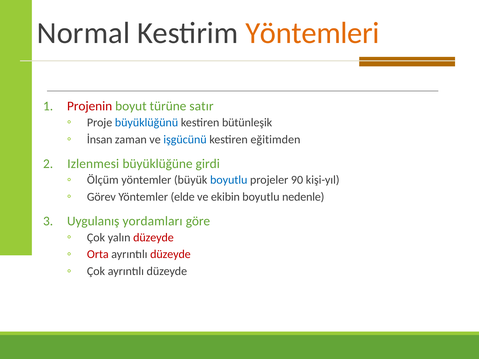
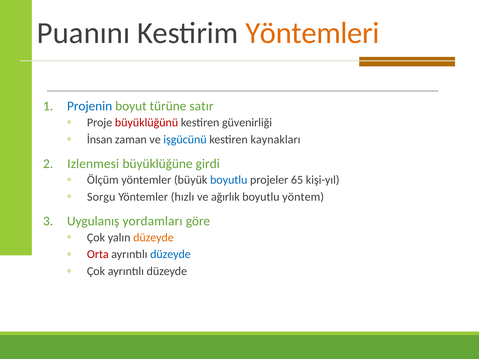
Normal: Normal -> Puanını
Projenin colour: red -> blue
büyüklüğünü colour: blue -> red
bütünleşik: bütünleşik -> güvenirliği
eğitimden: eğitimden -> kaynakları
90: 90 -> 65
Görev: Görev -> Sorgu
elde: elde -> hızlı
ekibin: ekibin -> ağırlık
nedenle: nedenle -> yöntem
düzeyde at (153, 238) colour: red -> orange
düzeyde at (170, 255) colour: red -> blue
